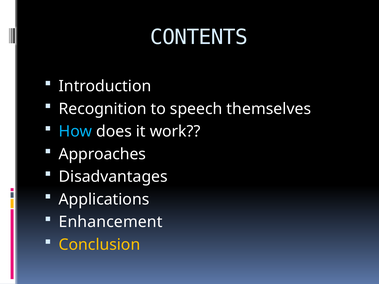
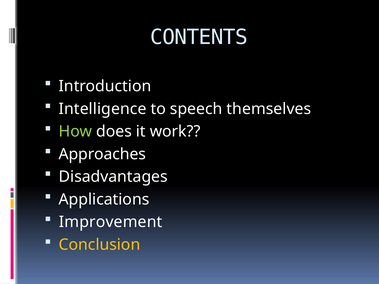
Recognition: Recognition -> Intelligence
How colour: light blue -> light green
Enhancement: Enhancement -> Improvement
